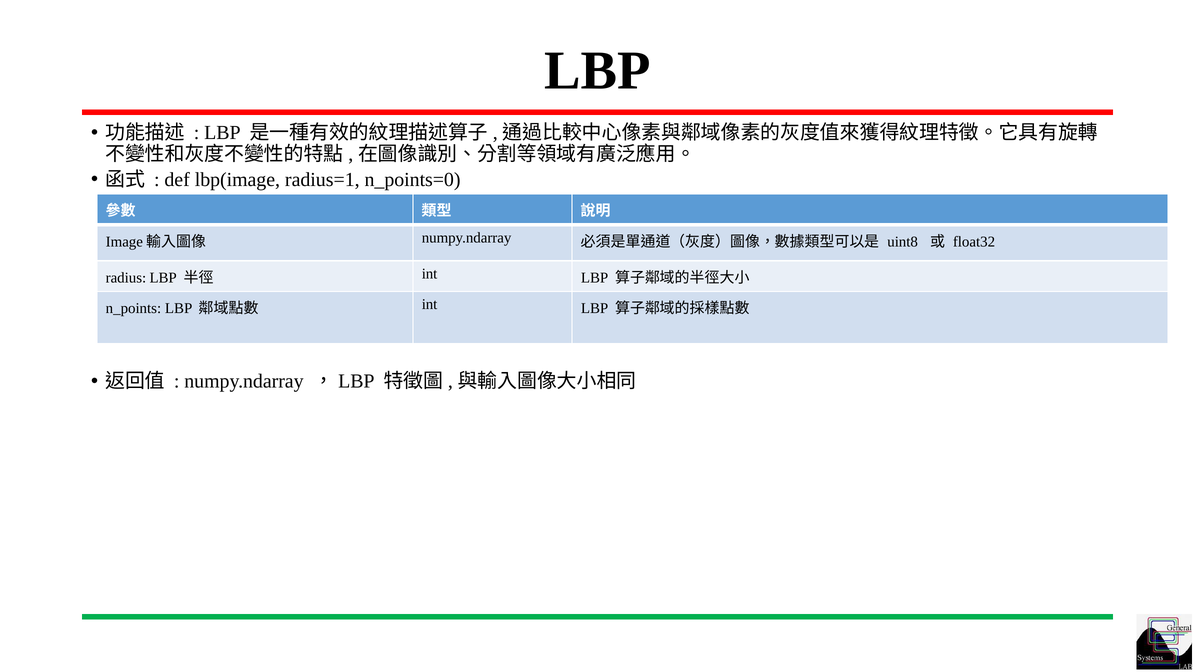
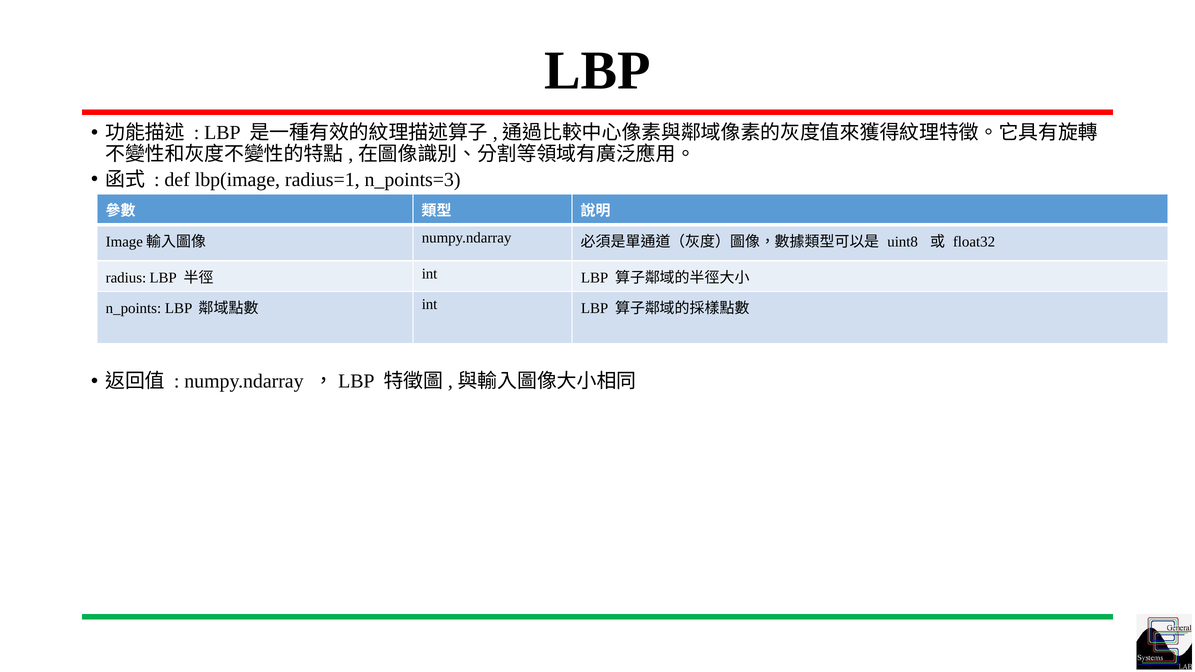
n_points=0: n_points=0 -> n_points=3
